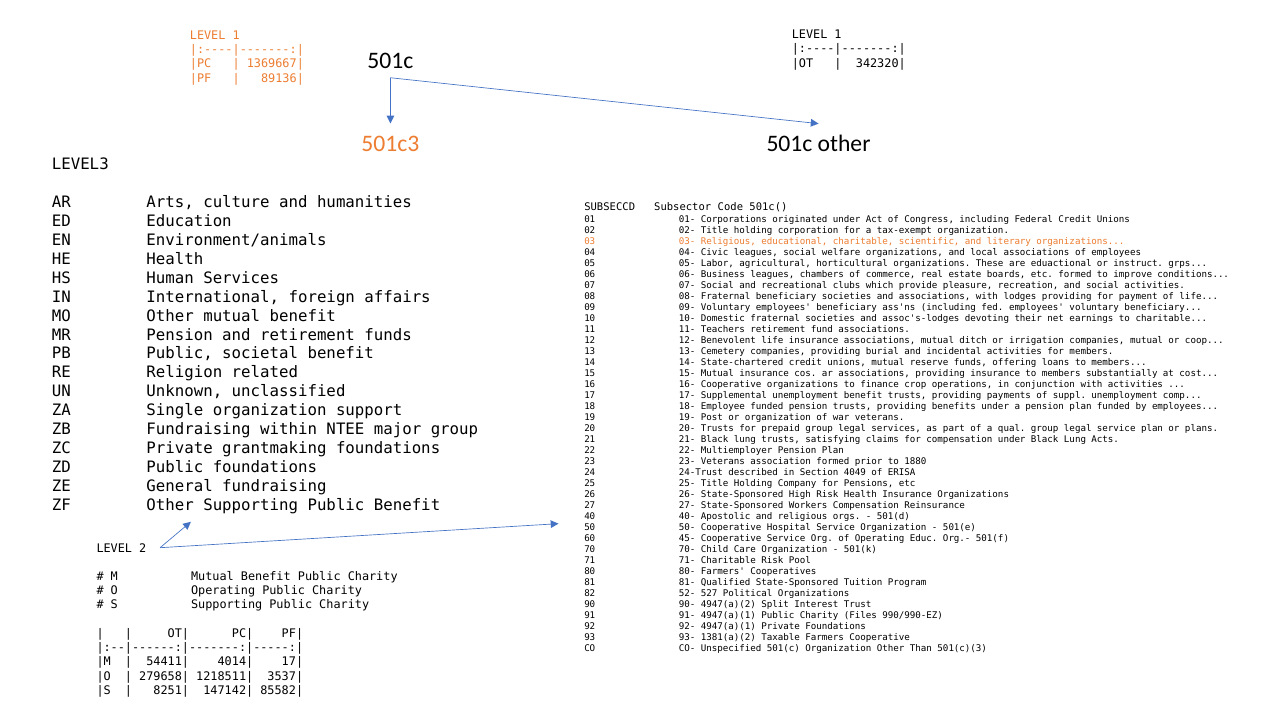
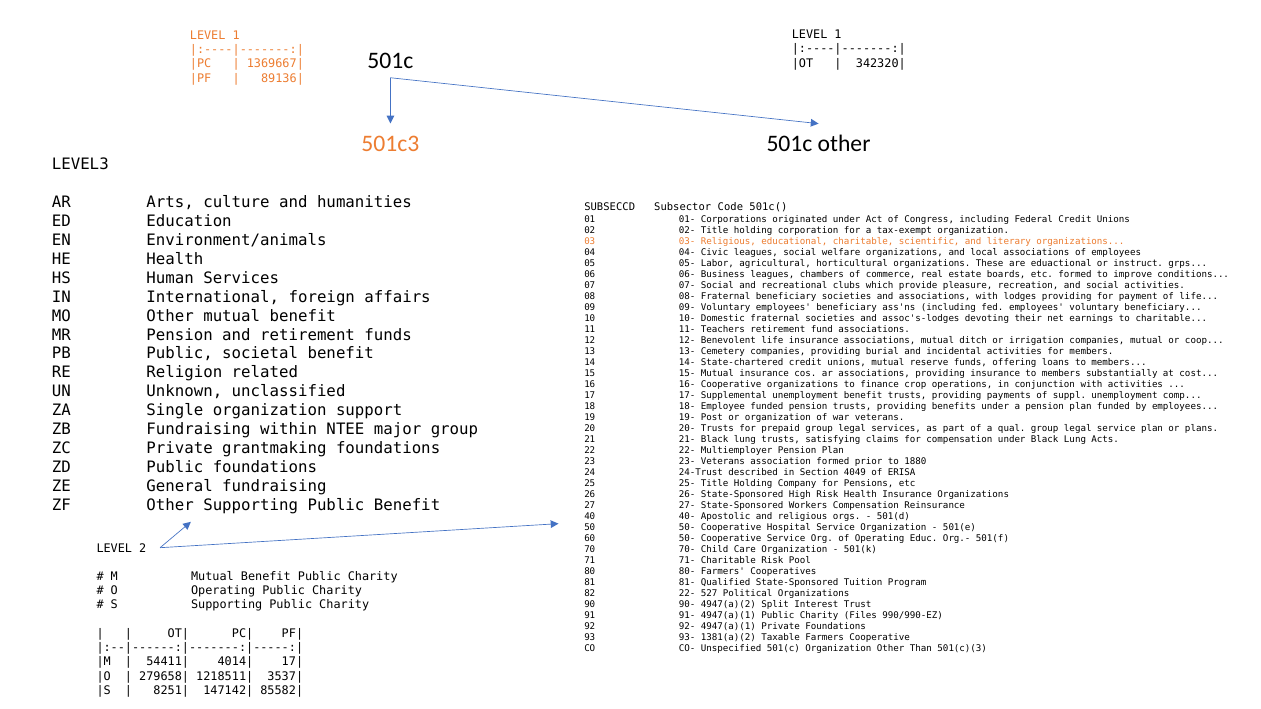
60 45-: 45- -> 50-
82 52-: 52- -> 22-
